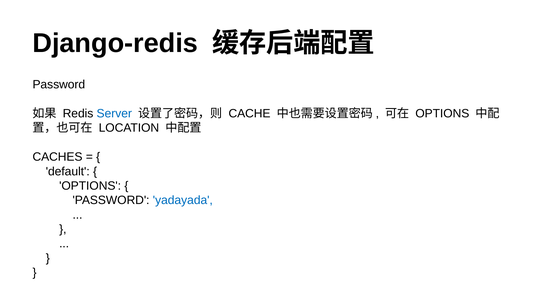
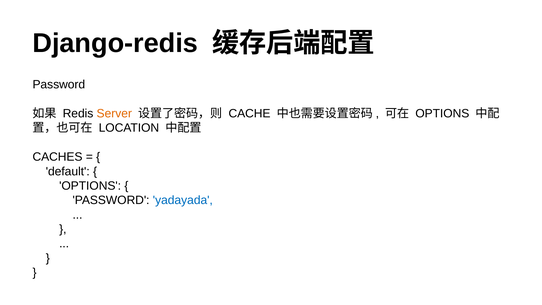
Server colour: blue -> orange
